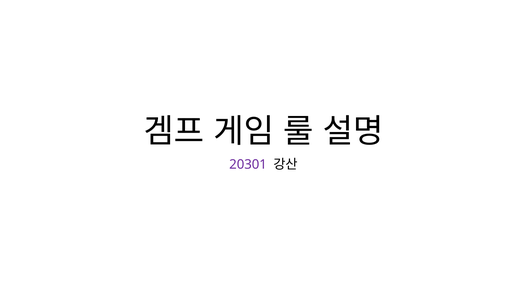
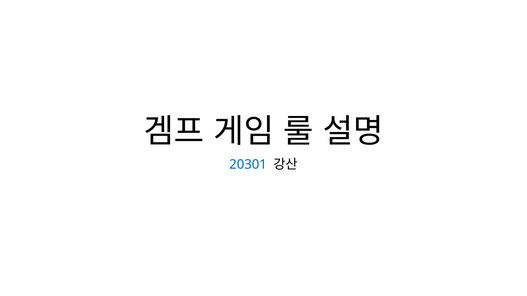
20301 colour: purple -> blue
